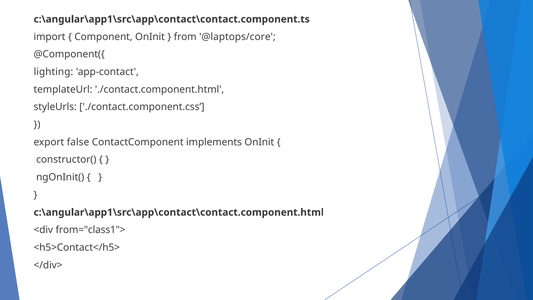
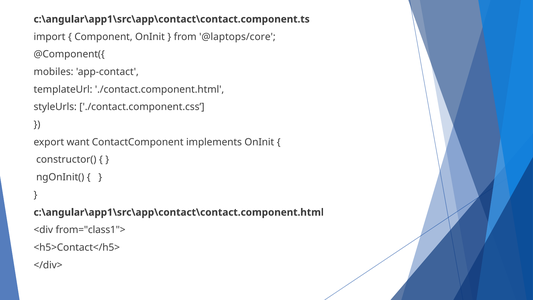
lighting: lighting -> mobiles
false: false -> want
